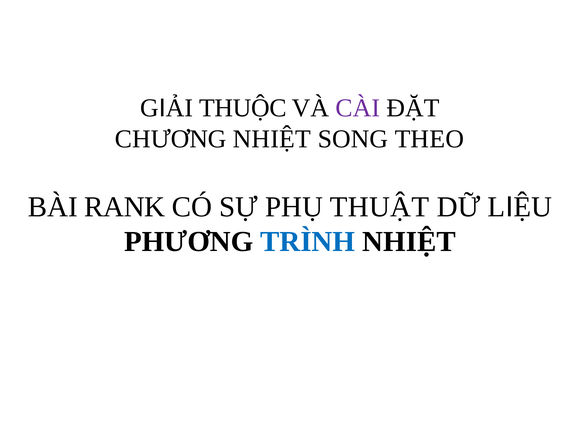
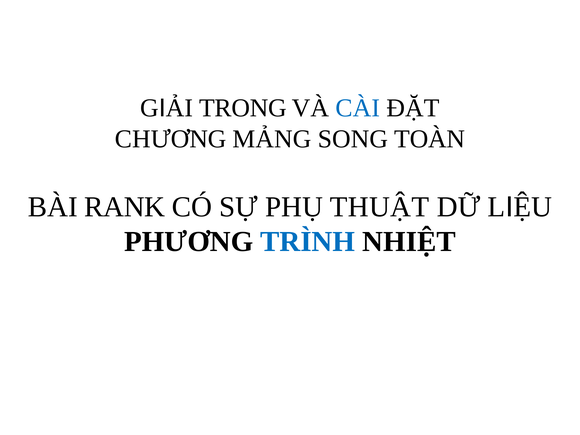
THUỘC: THUỘC -> TRONG
CÀI colour: purple -> blue
CHƯƠNG NHIỆT: NHIỆT -> MẢNG
THEO: THEO -> TOÀN
